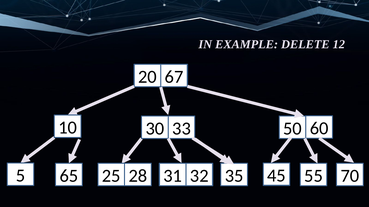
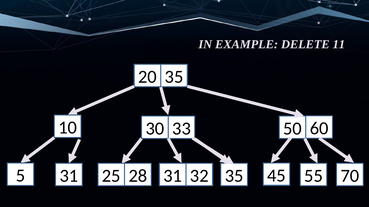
12: 12 -> 11
20 67: 67 -> 35
5 65: 65 -> 31
